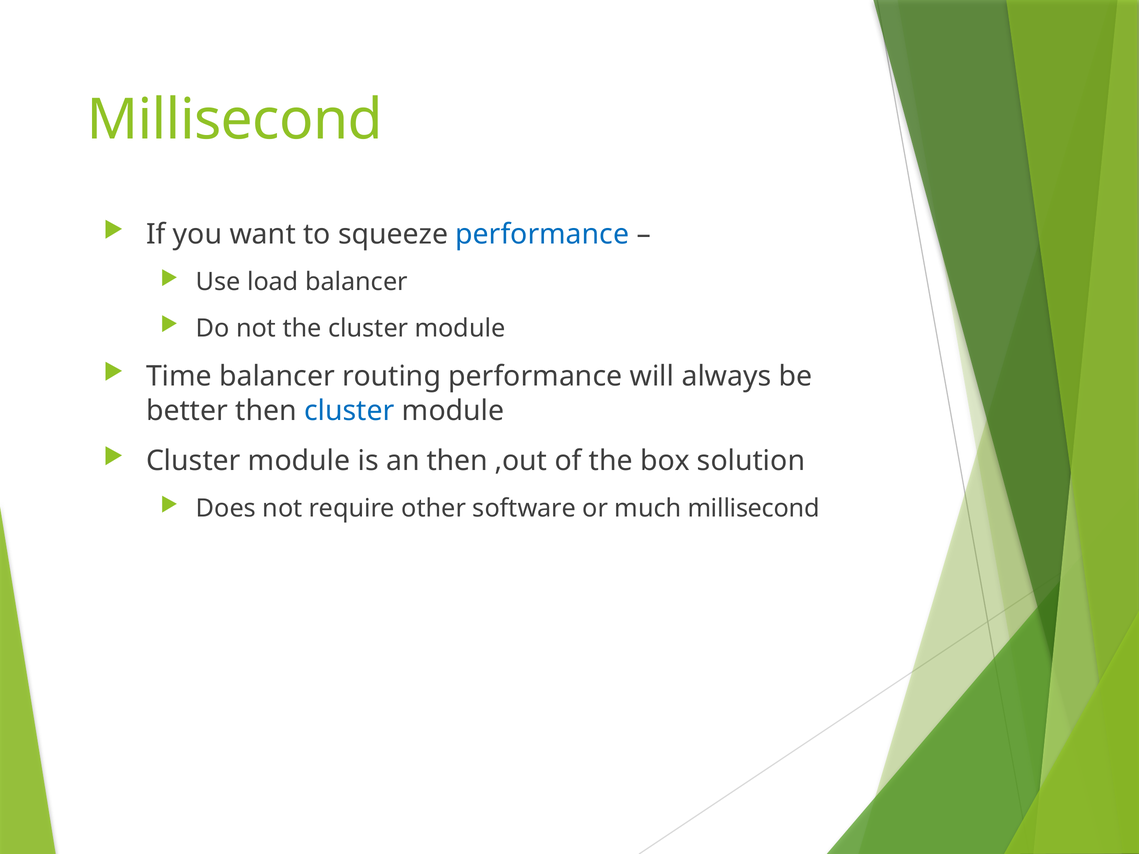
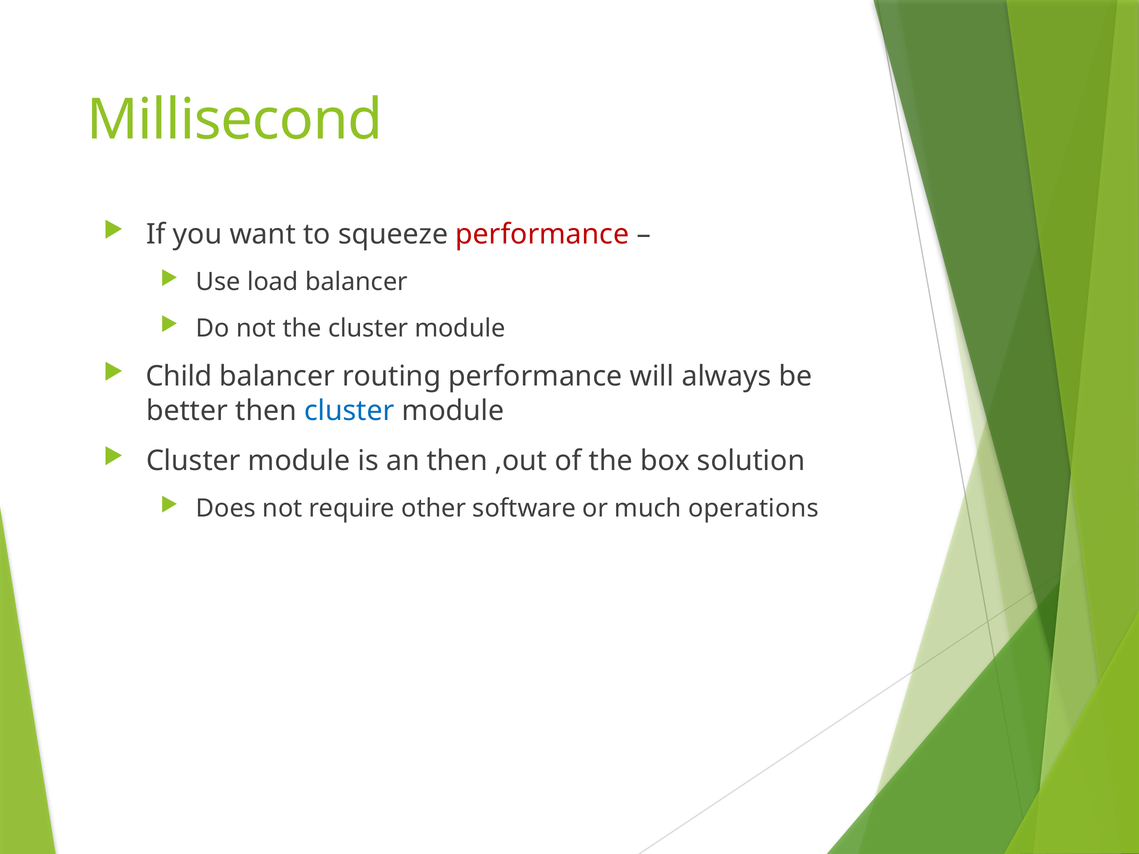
performance at (542, 234) colour: blue -> red
Time: Time -> Child
much millisecond: millisecond -> operations
